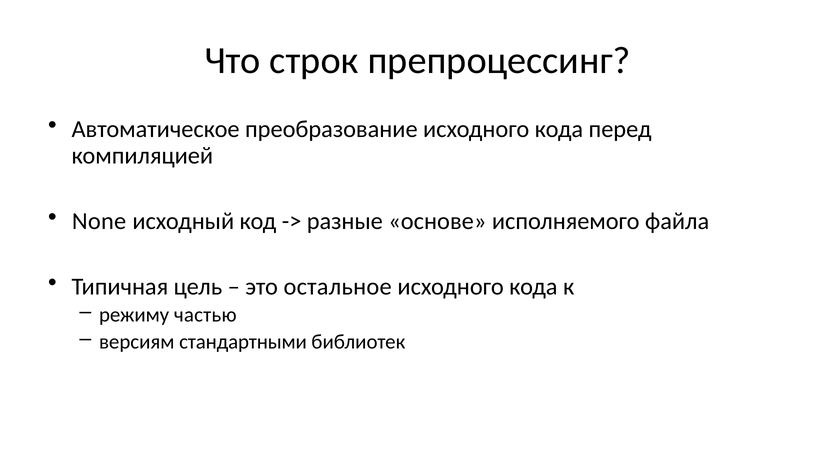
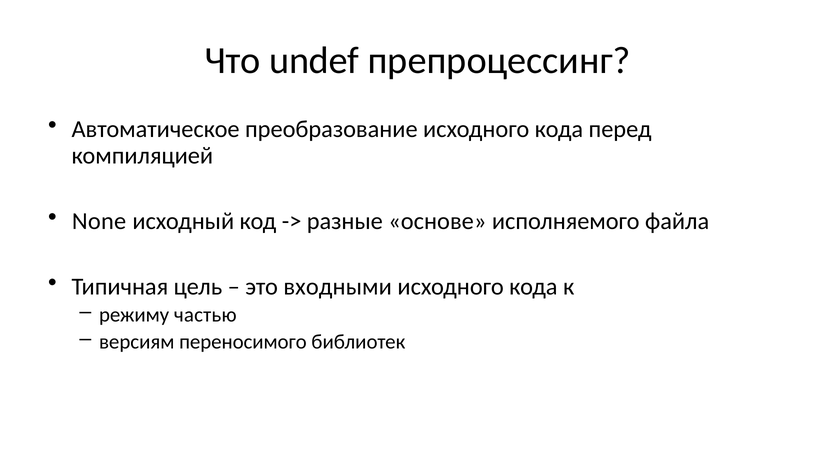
строк: строк -> undef
остальное: остальное -> входными
стандартными: стандартными -> переносимого
